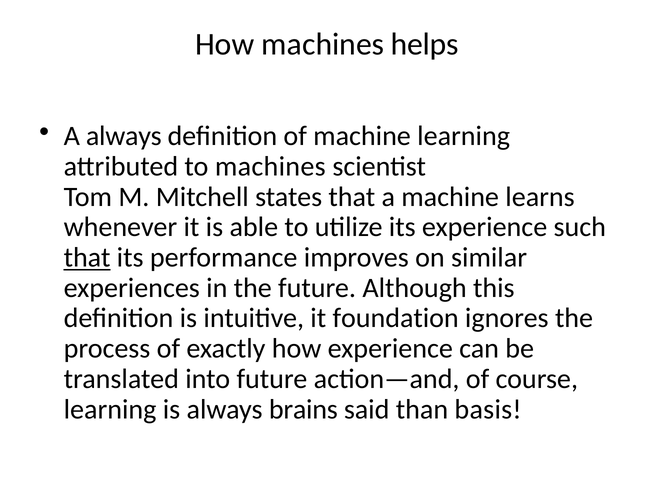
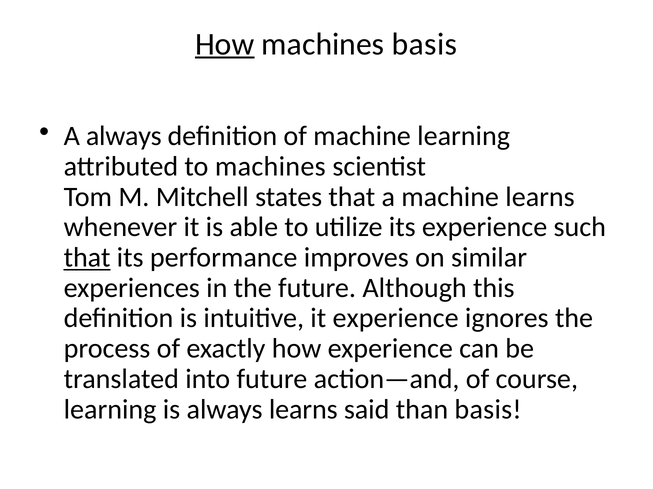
How at (225, 44) underline: none -> present
machines helps: helps -> basis
it foundation: foundation -> experience
always brains: brains -> learns
